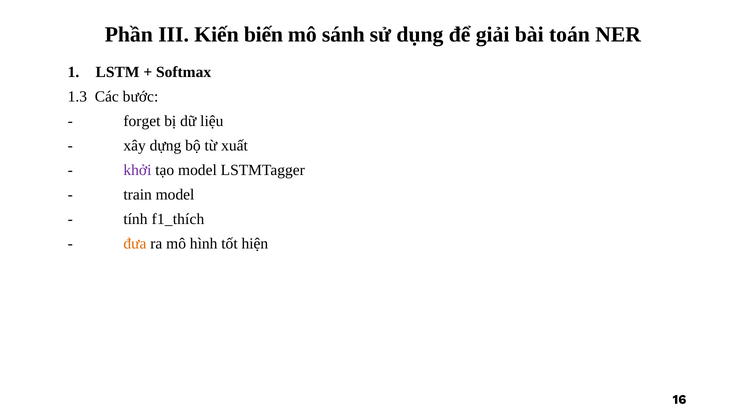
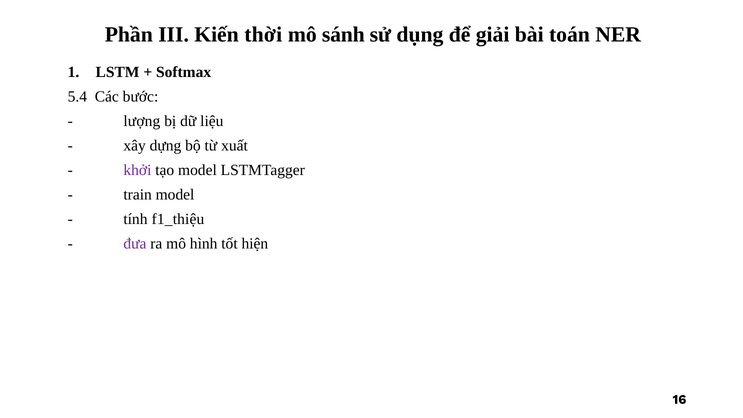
biến: biến -> thời
1.3: 1.3 -> 5.4
forget: forget -> lượng
f1_thích: f1_thích -> f1_thiệu
đưa colour: orange -> purple
